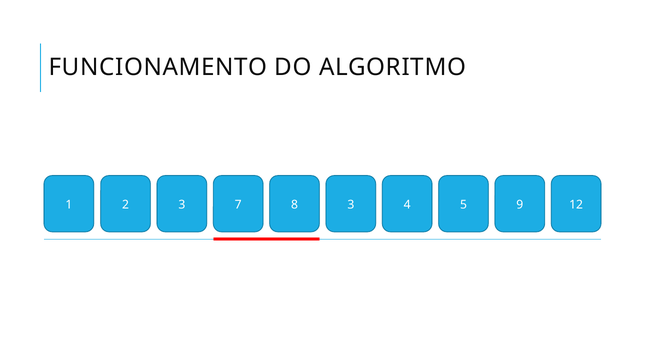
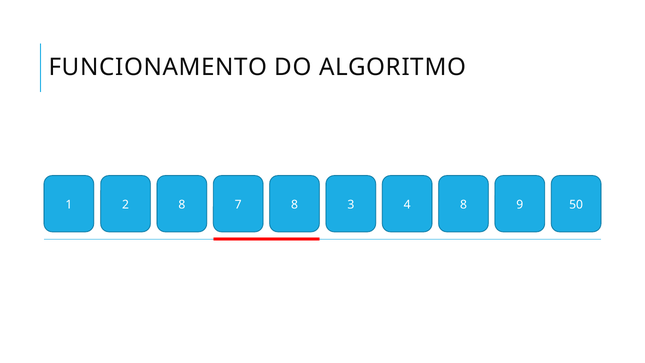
2 3: 3 -> 8
4 5: 5 -> 8
12: 12 -> 50
